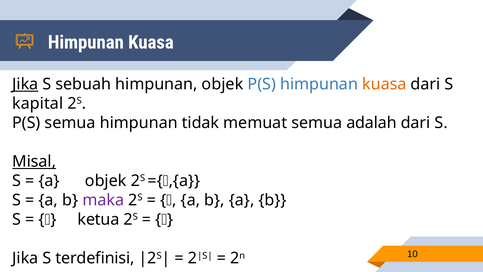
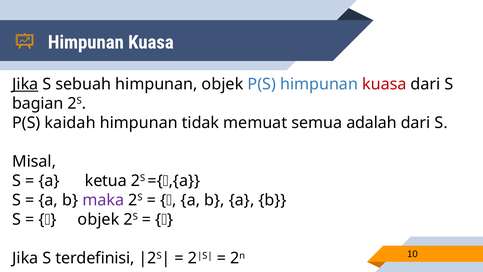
kuasa at (384, 84) colour: orange -> red
kapital: kapital -> bagian
P(S semua: semua -> kaidah
Misal underline: present -> none
a objek: objek -> ketua
ketua at (99, 219): ketua -> objek
